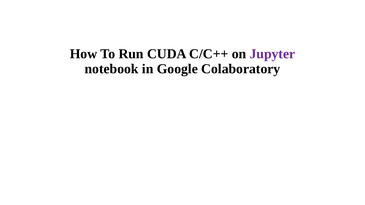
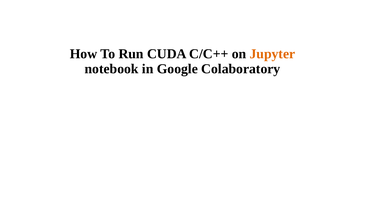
Jupyter colour: purple -> orange
